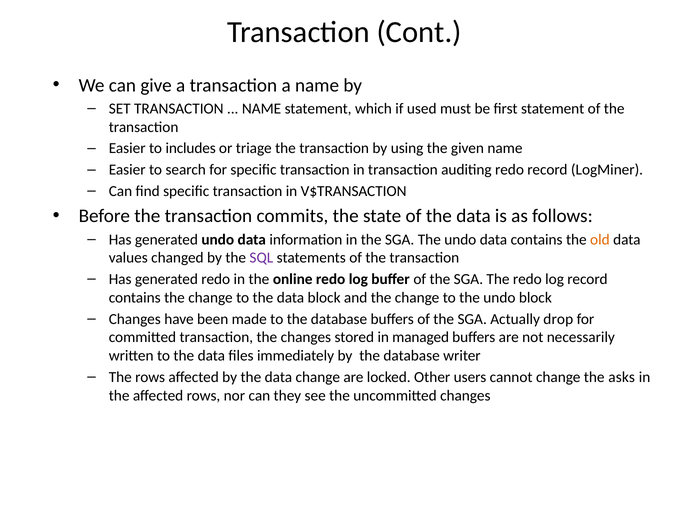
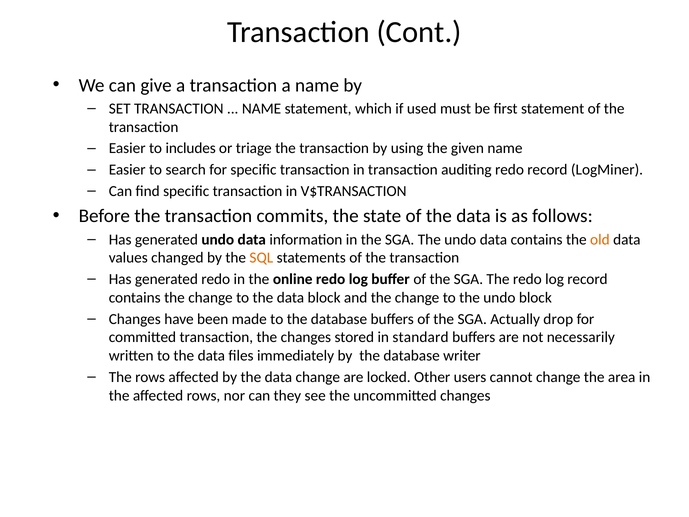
SQL colour: purple -> orange
managed: managed -> standard
asks: asks -> area
